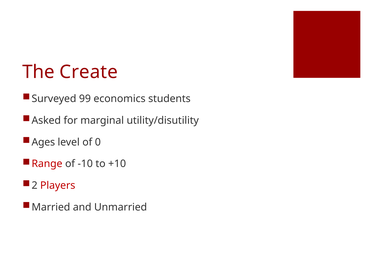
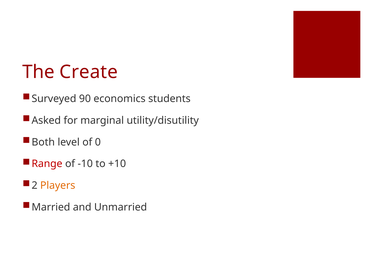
99: 99 -> 90
Ages: Ages -> Both
Players colour: red -> orange
